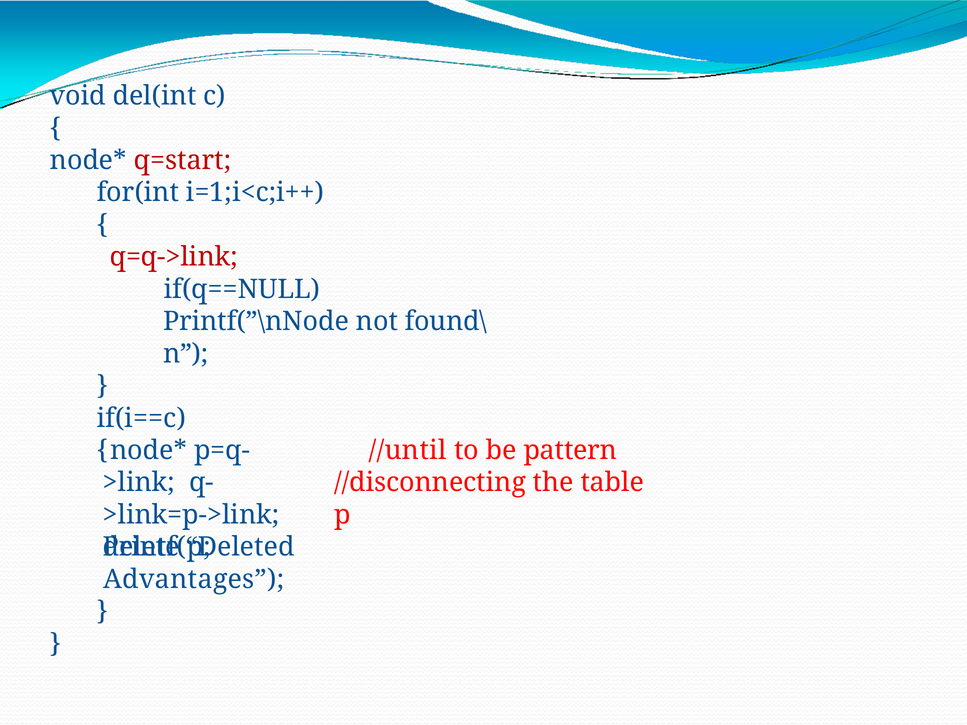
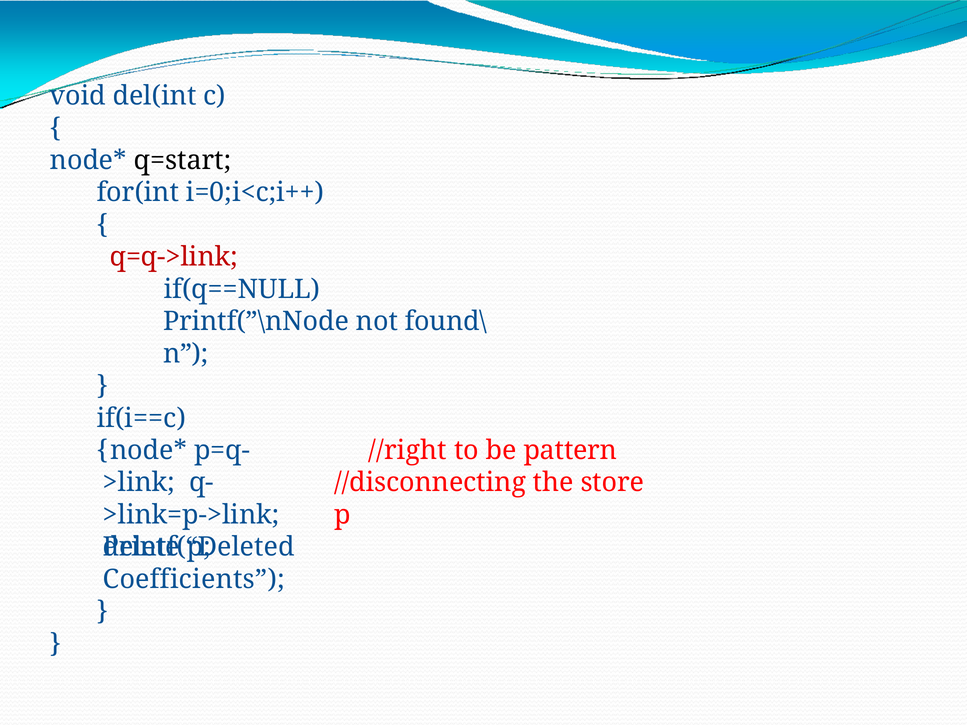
q=start colour: red -> black
i=1;i<c;i++: i=1;i<c;i++ -> i=0;i<c;i++
//until: //until -> //right
table: table -> store
Advantages: Advantages -> Coefficients
